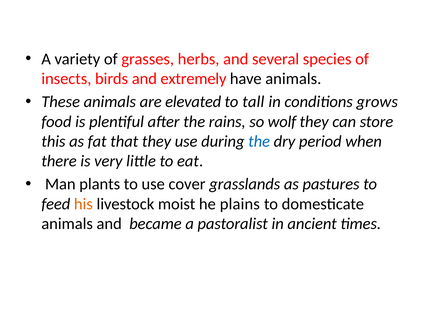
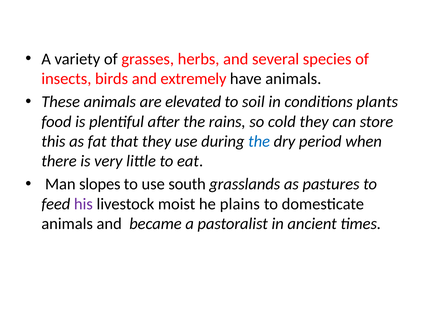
tall: tall -> soil
grows: grows -> plants
wolf: wolf -> cold
plants: plants -> slopes
cover: cover -> south
his colour: orange -> purple
